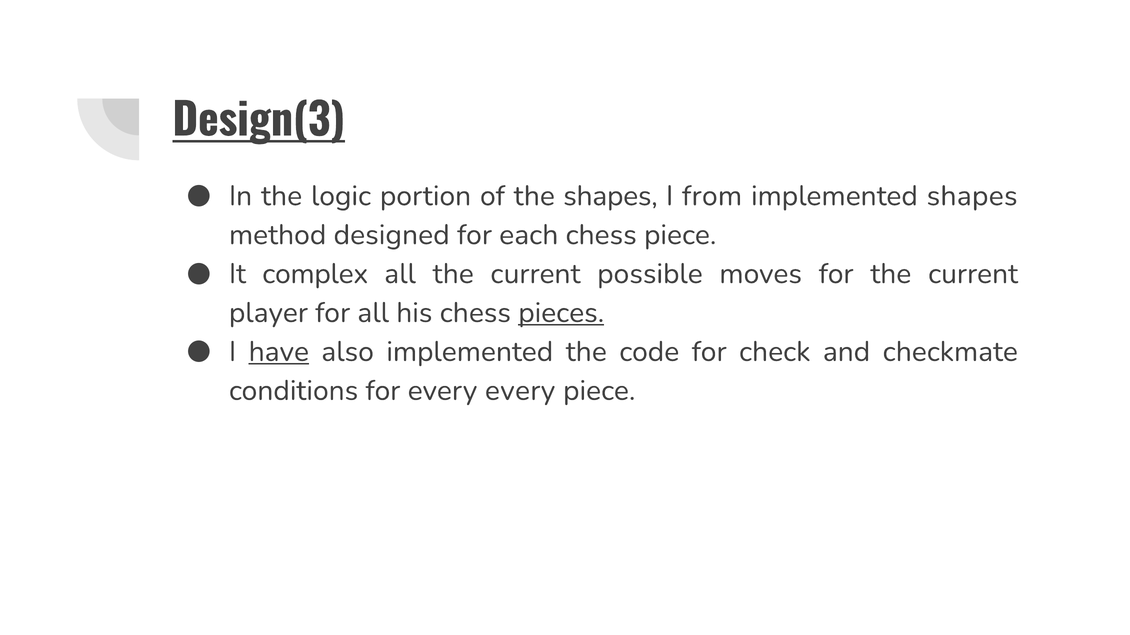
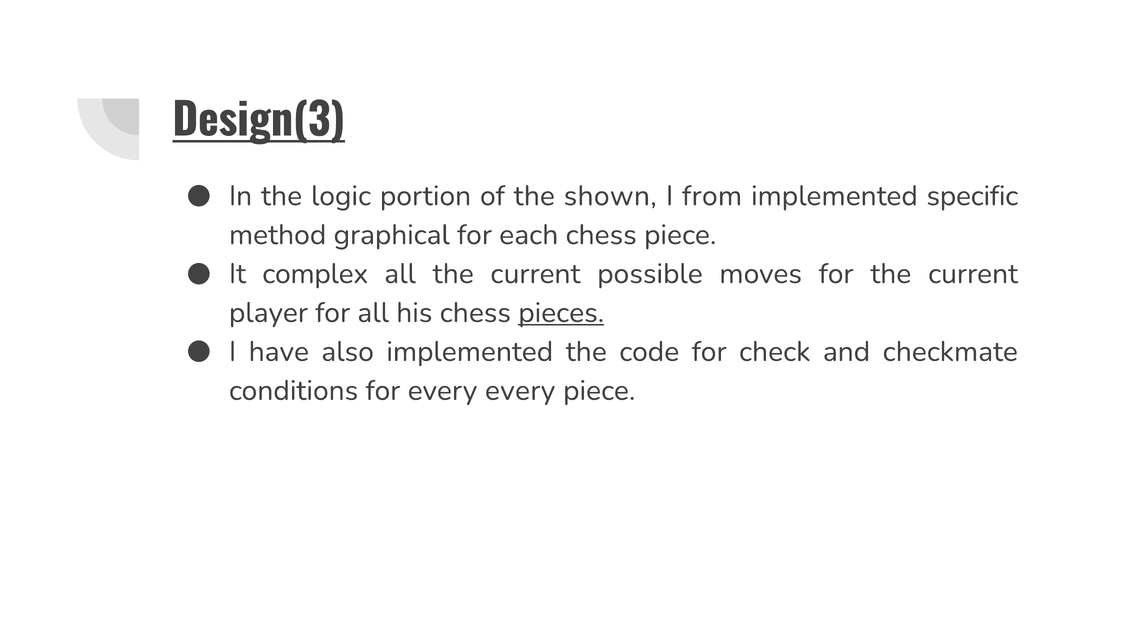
the shapes: shapes -> shown
implemented shapes: shapes -> specific
designed: designed -> graphical
have underline: present -> none
